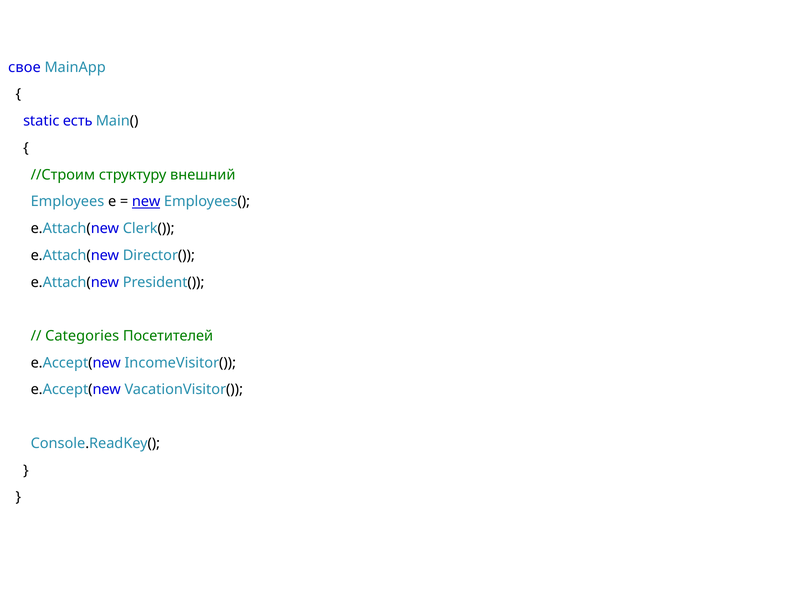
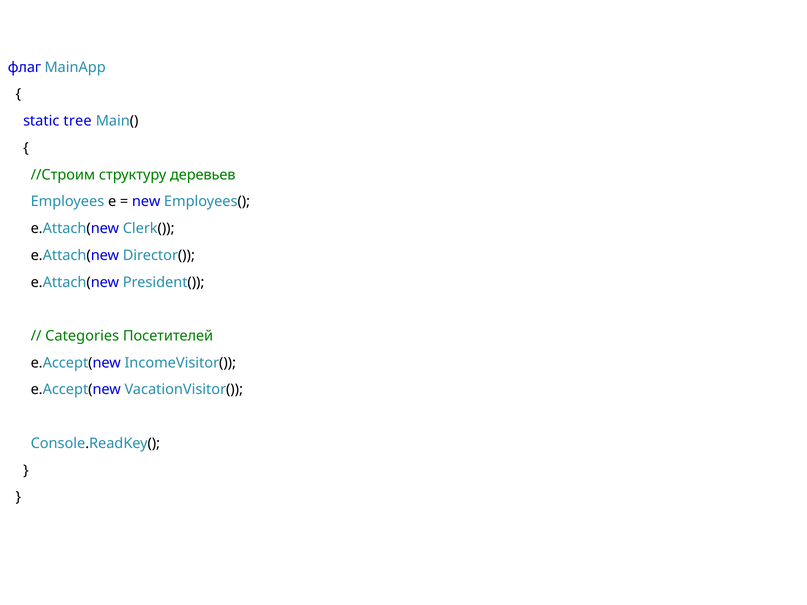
свое: свое -> флаг
есть: есть -> tree
внешний: внешний -> деревьев
new underline: present -> none
